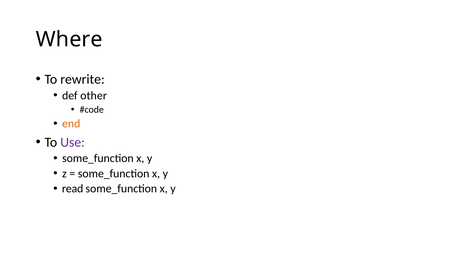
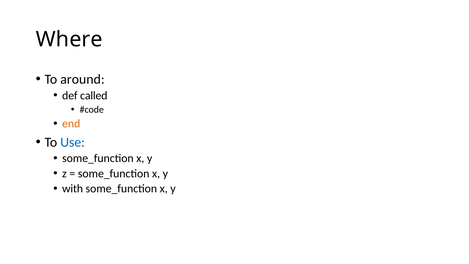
rewrite: rewrite -> around
other: other -> called
Use colour: purple -> blue
read: read -> with
